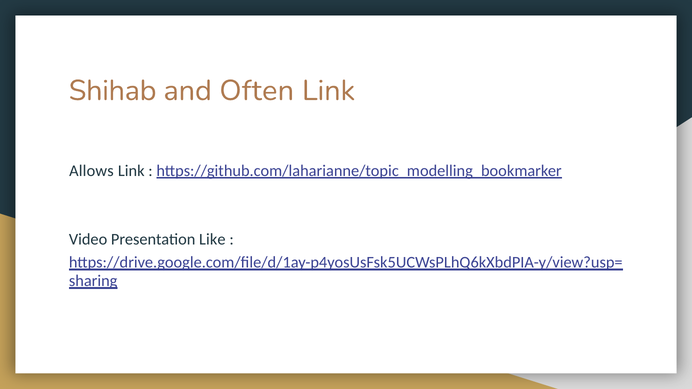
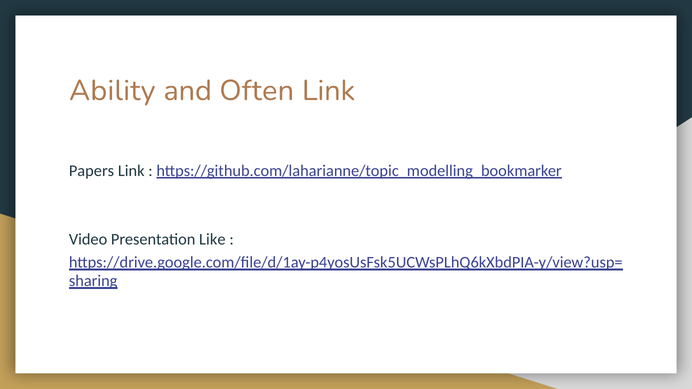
Shihab: Shihab -> Ability
Allows: Allows -> Papers
